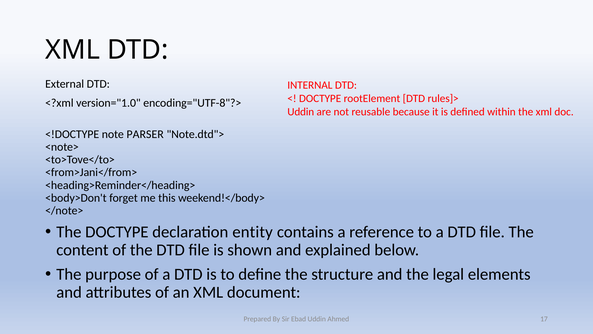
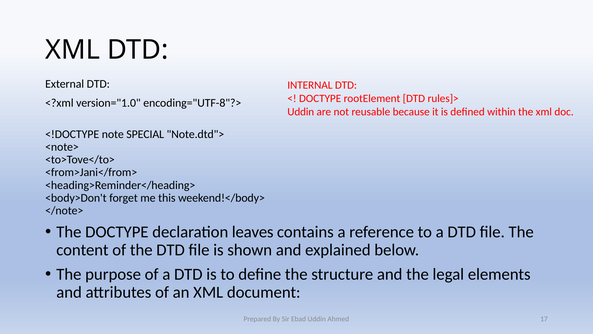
PARSER: PARSER -> SPECIAL
entity: entity -> leaves
